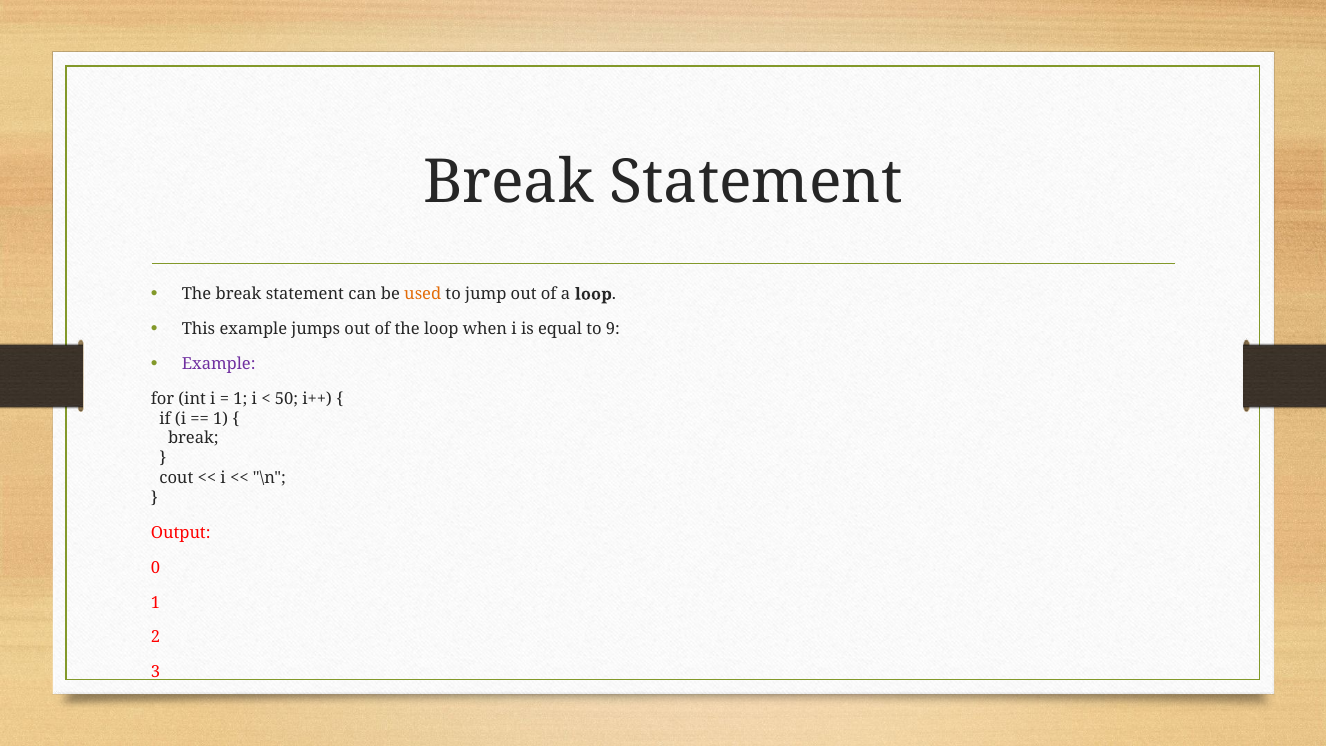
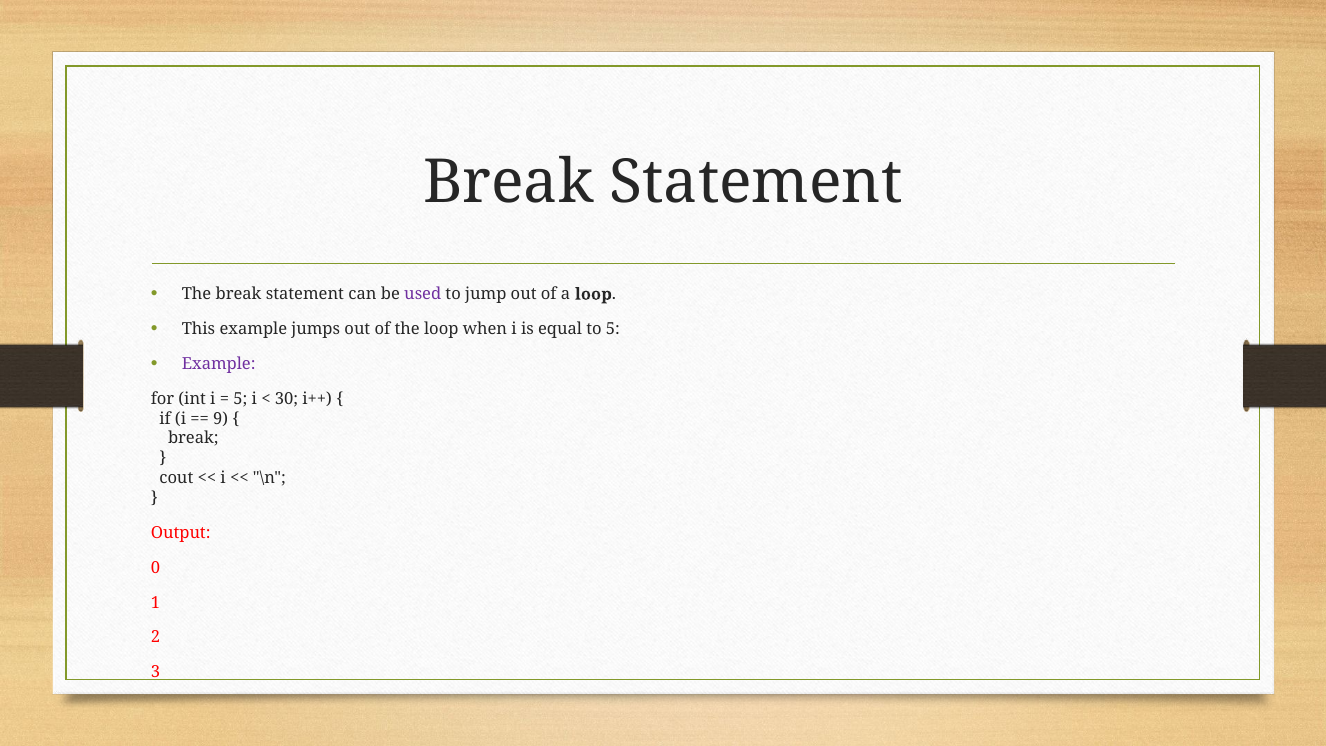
used colour: orange -> purple
to 9: 9 -> 5
1 at (240, 399): 1 -> 5
50: 50 -> 30
1 at (221, 418): 1 -> 9
